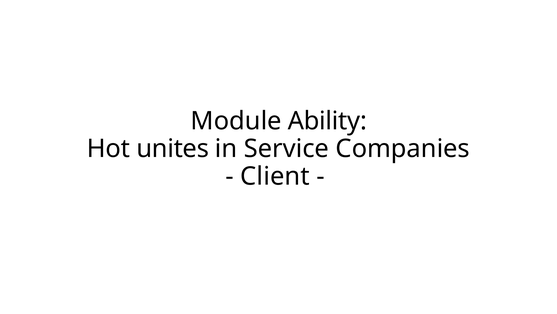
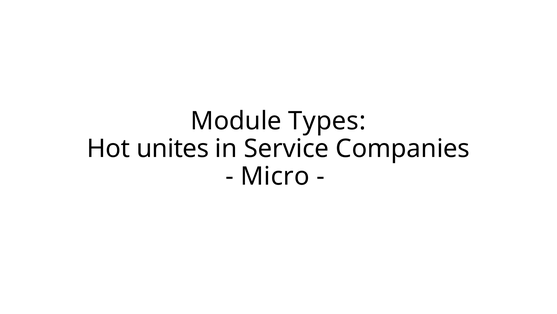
Ability: Ability -> Types
Client: Client -> Micro
